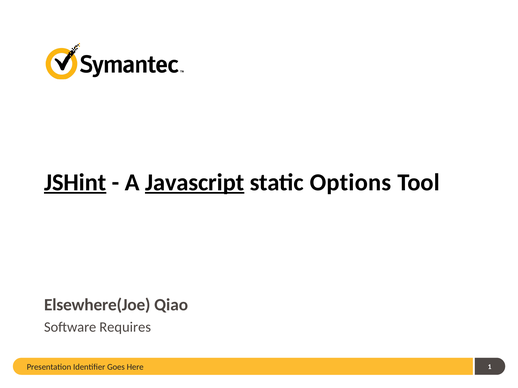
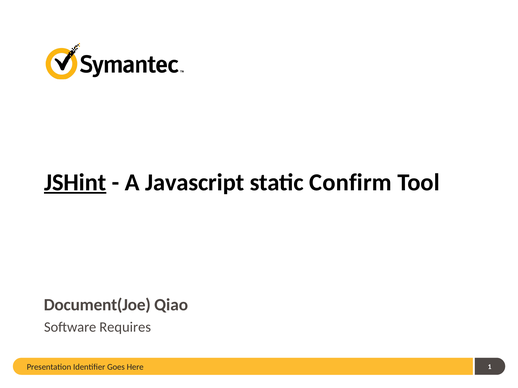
Javascript underline: present -> none
Options: Options -> Confirm
Elsewhere(Joe: Elsewhere(Joe -> Document(Joe
